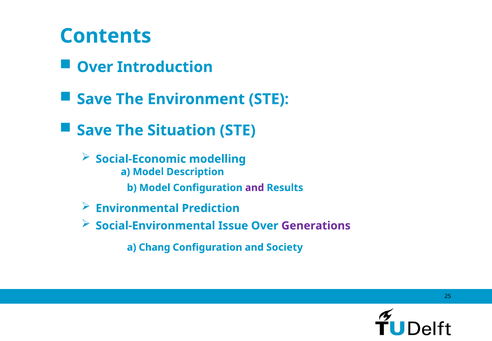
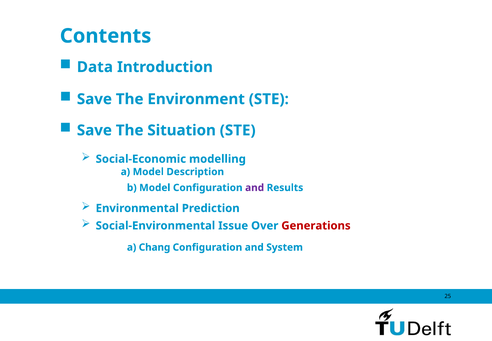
Over at (95, 67): Over -> Data
Generations colour: purple -> red
Society: Society -> System
